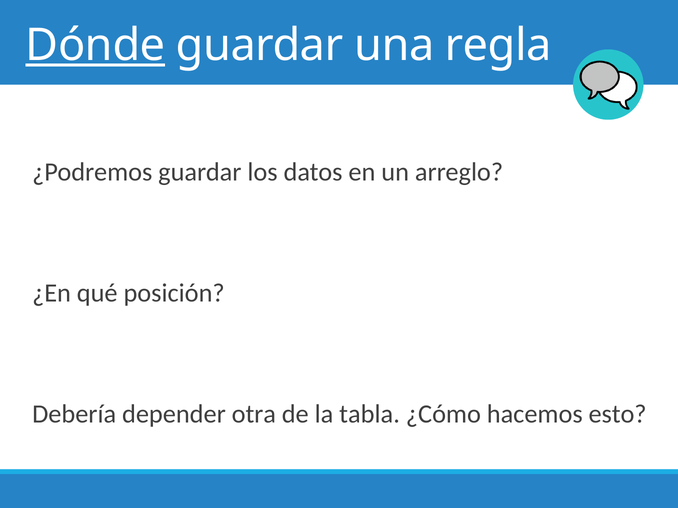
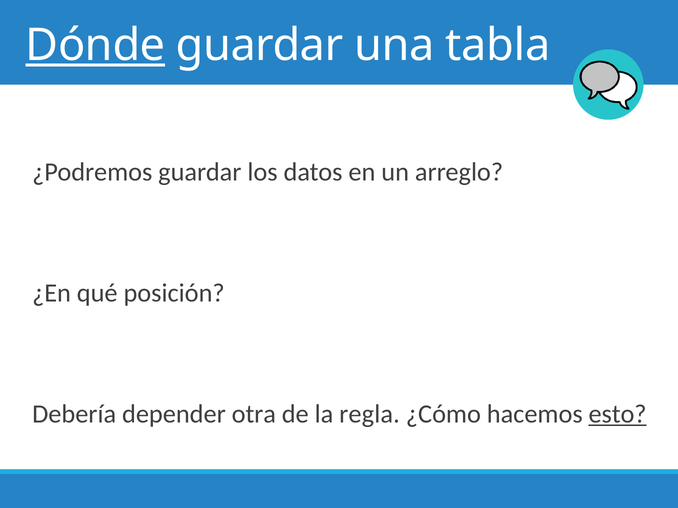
regla: regla -> tabla
tabla: tabla -> regla
esto underline: none -> present
